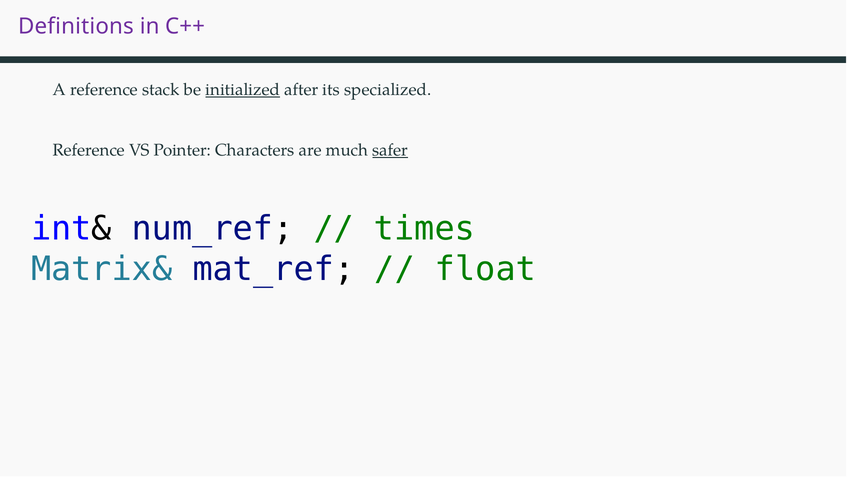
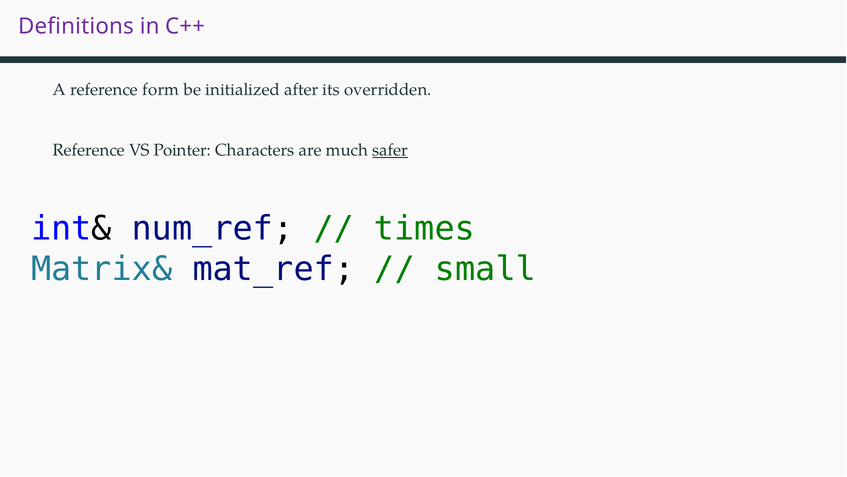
stack: stack -> form
initialized underline: present -> none
specialized: specialized -> overridden
float: float -> small
